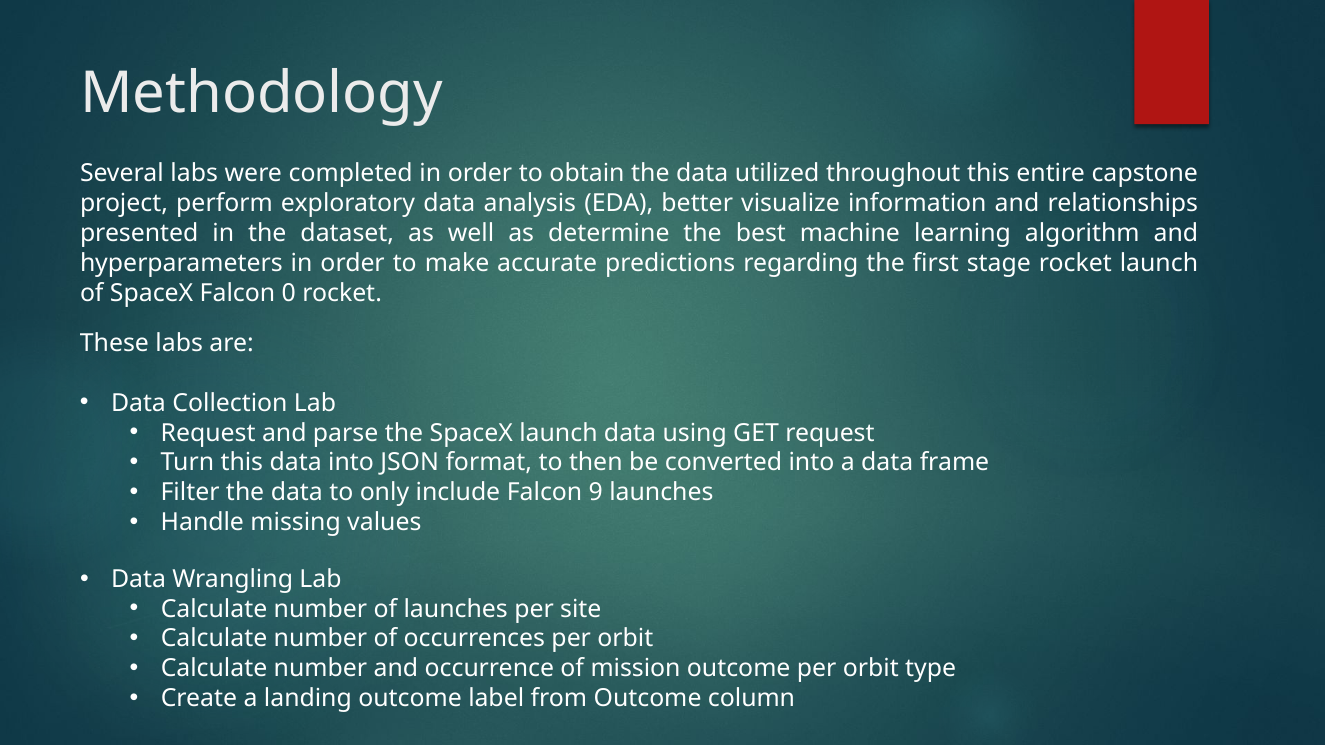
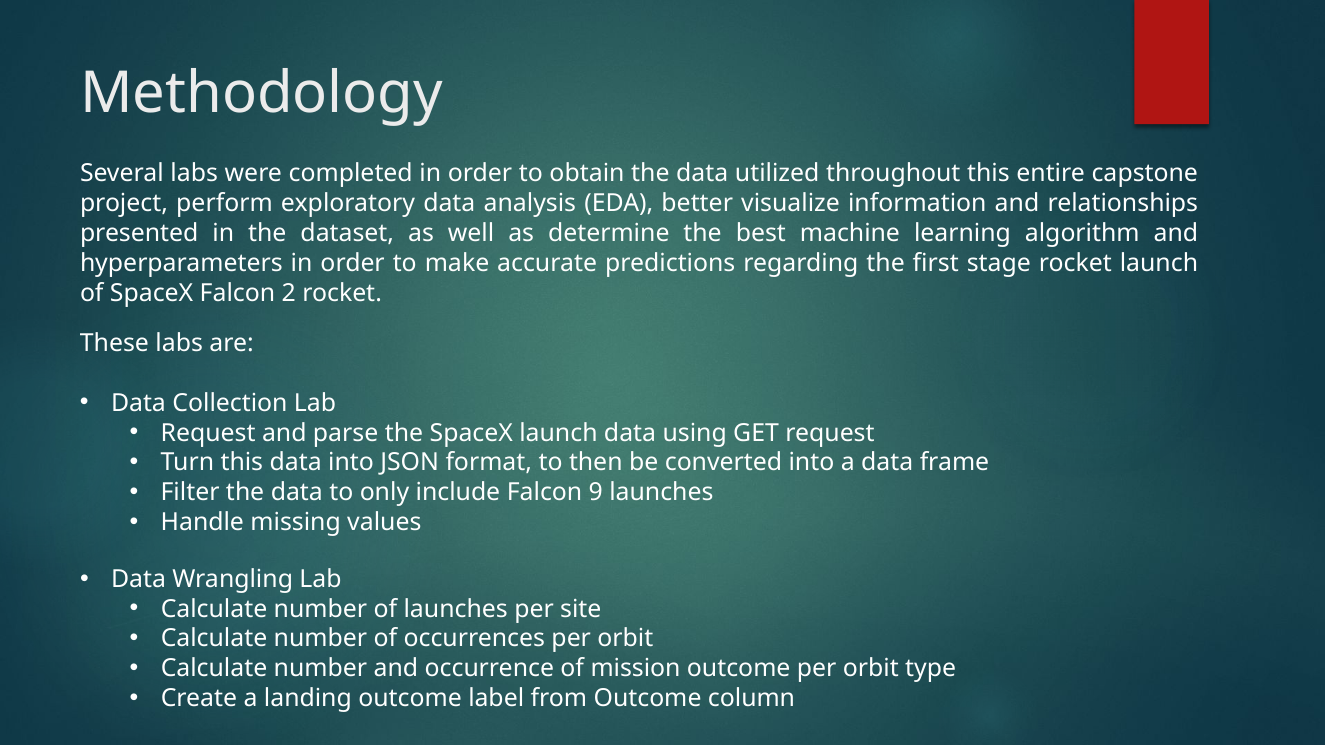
0: 0 -> 2
